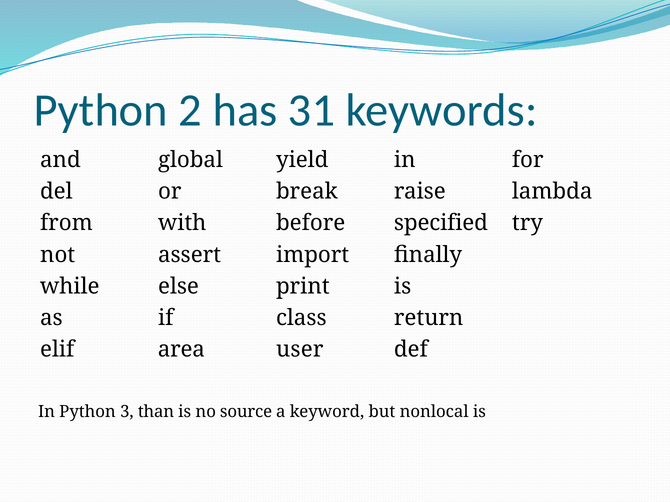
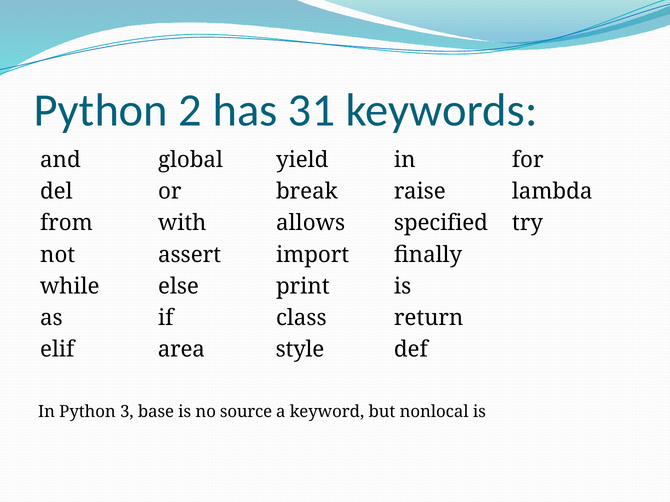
before: before -> allows
user: user -> style
than: than -> base
